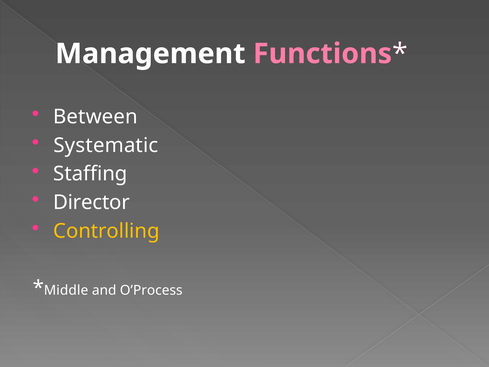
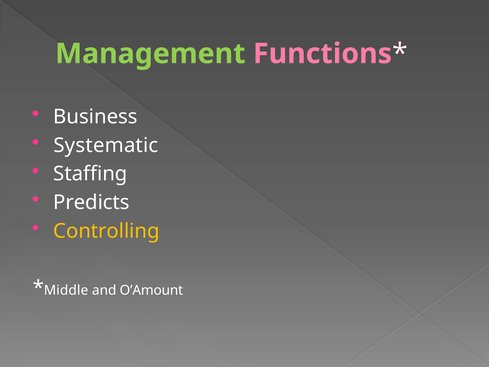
Management colour: white -> light green
Between: Between -> Business
Director: Director -> Predicts
O’Process: O’Process -> O’Amount
